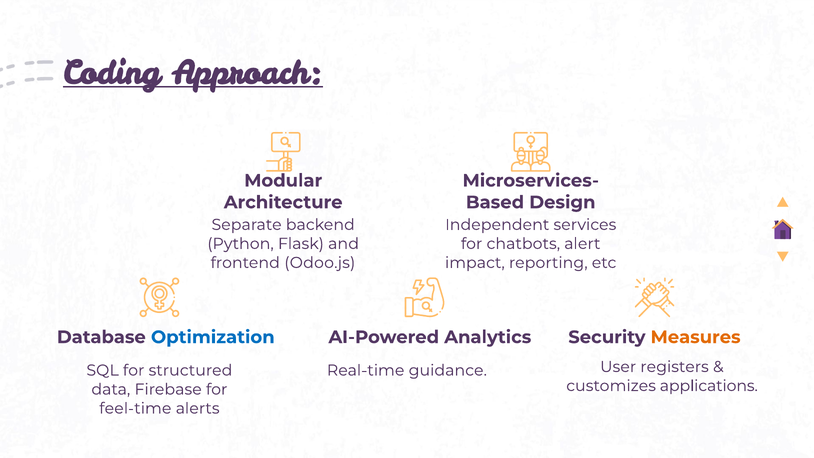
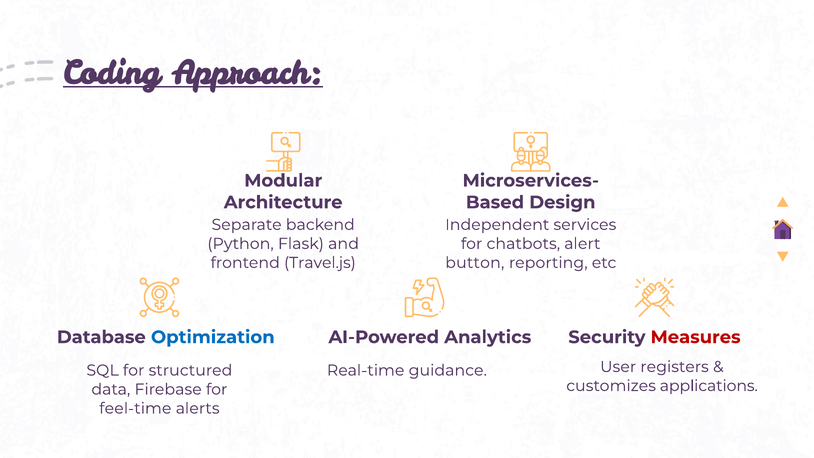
Odoo.js: Odoo.js -> Travel.js
impact: impact -> button
Measures colour: orange -> red
